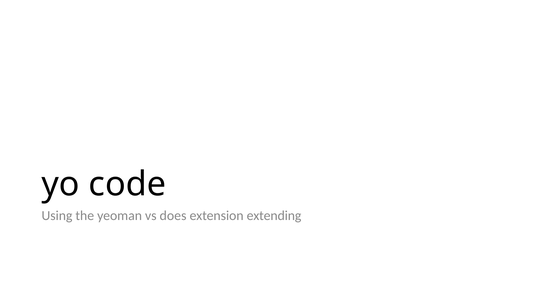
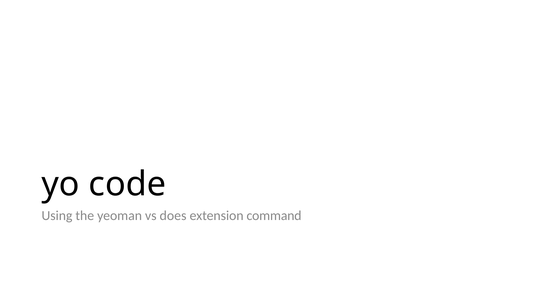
extending: extending -> command
